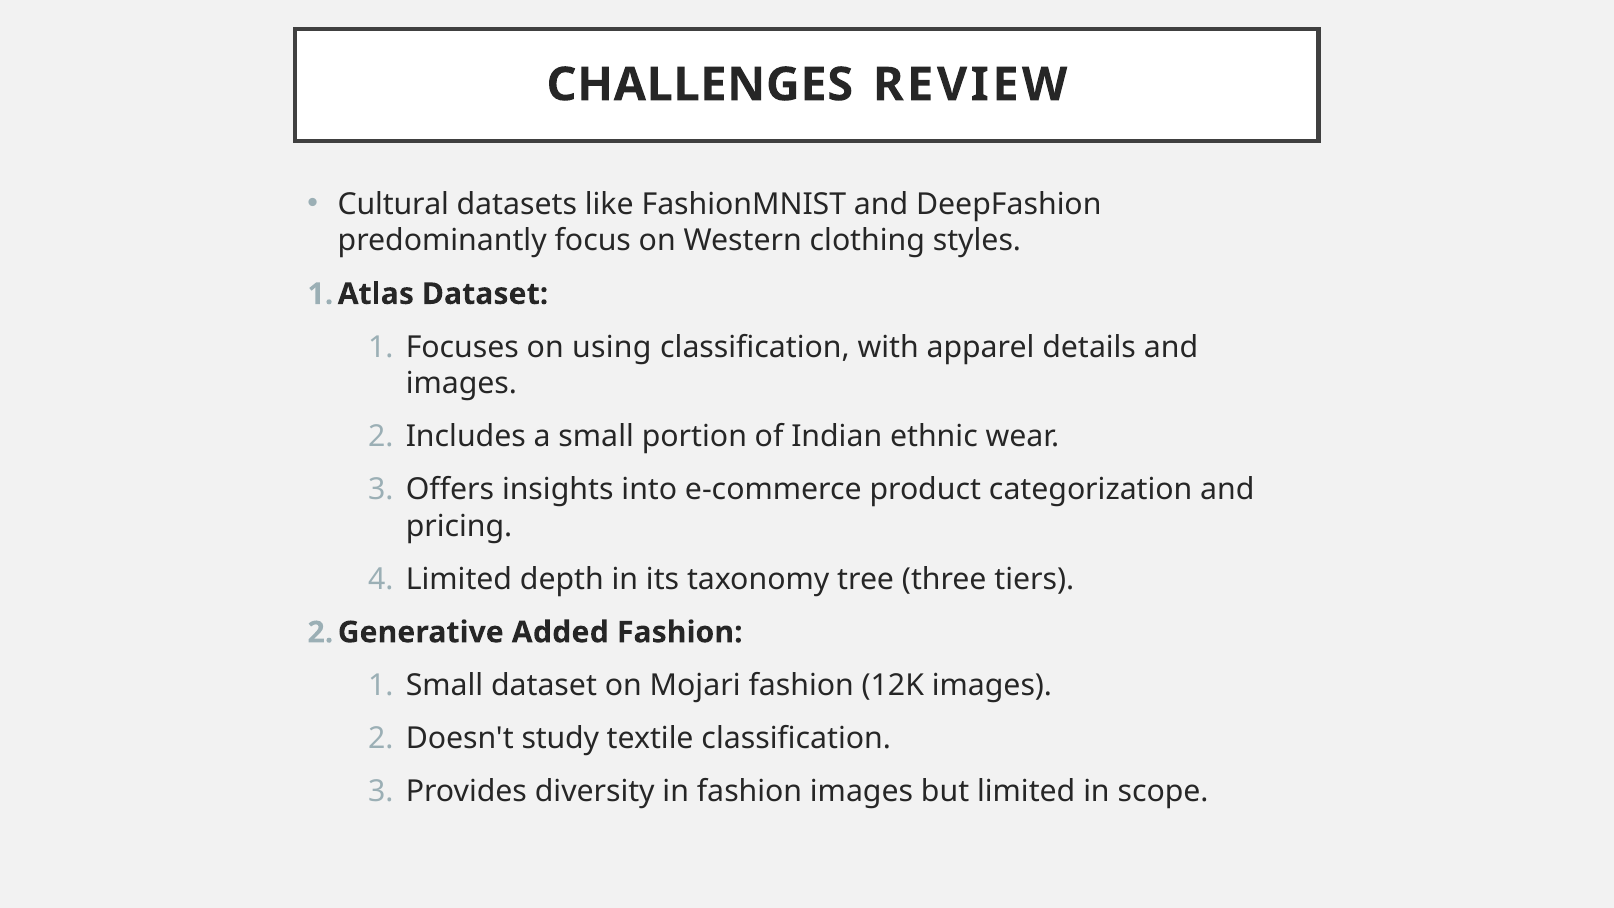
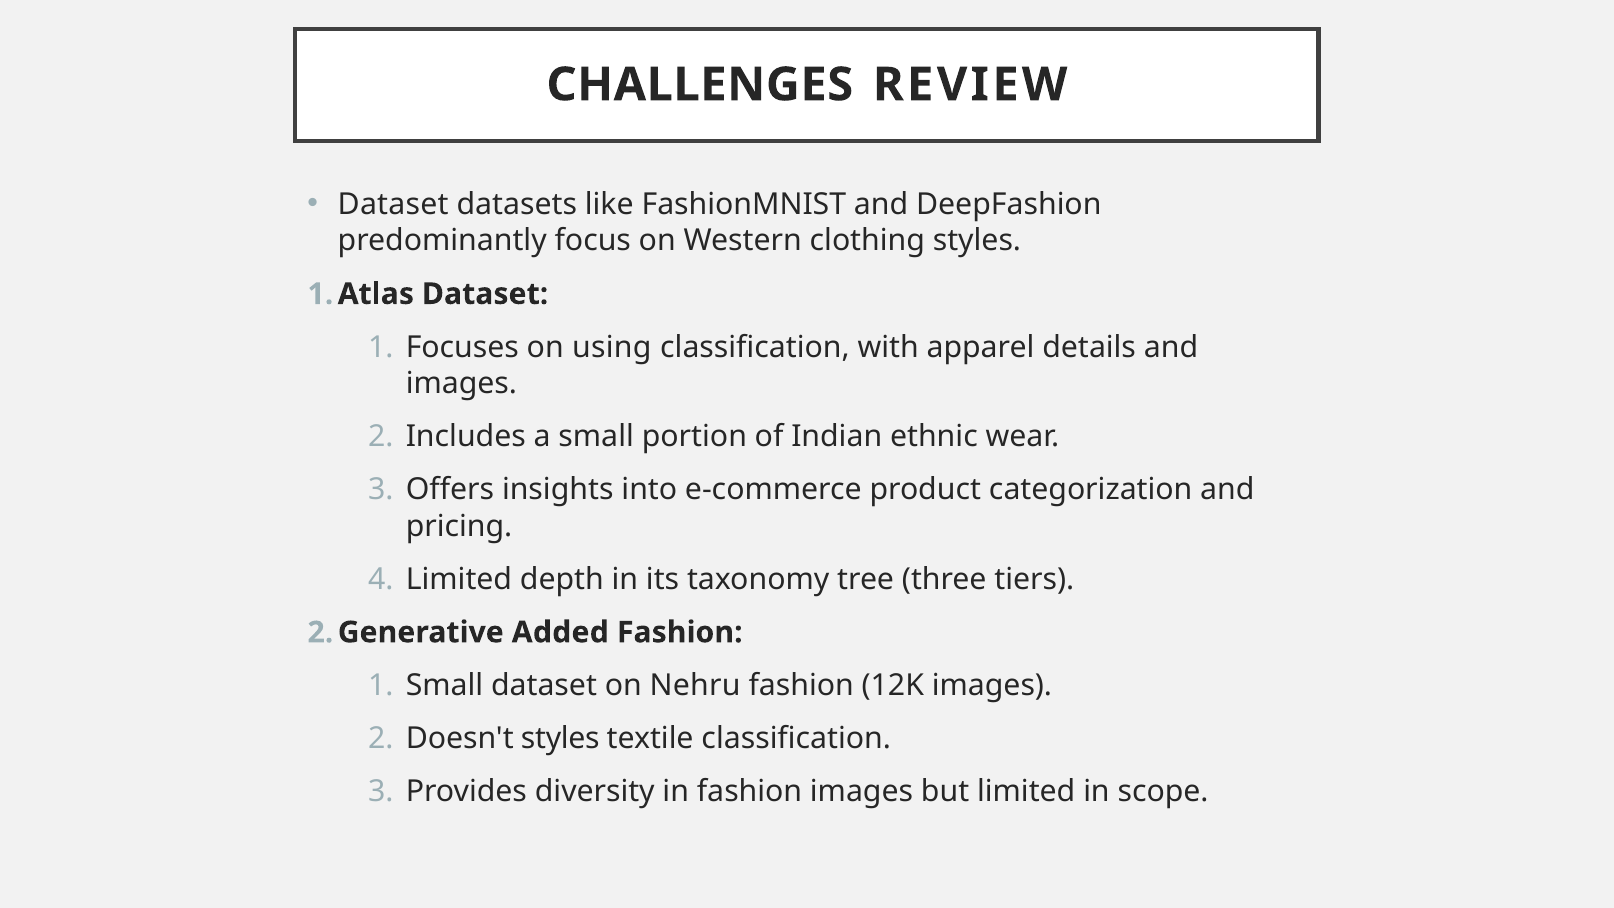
Cultural at (393, 205): Cultural -> Dataset
Mojari: Mojari -> Nehru
Doesn't study: study -> styles
